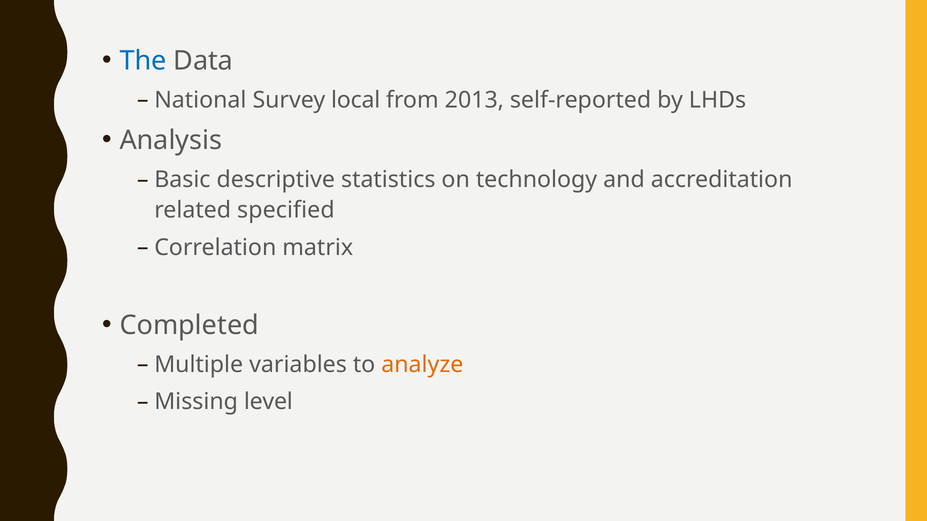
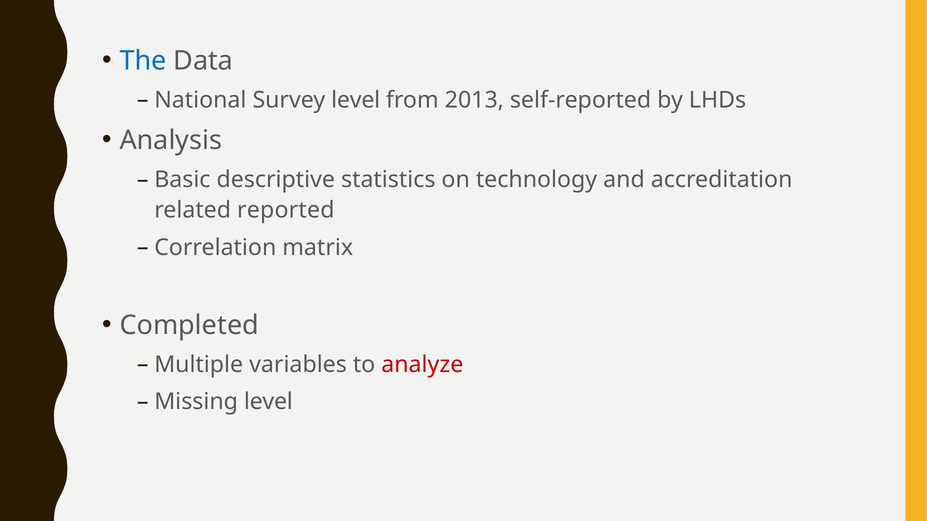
Survey local: local -> level
specified: specified -> reported
analyze colour: orange -> red
